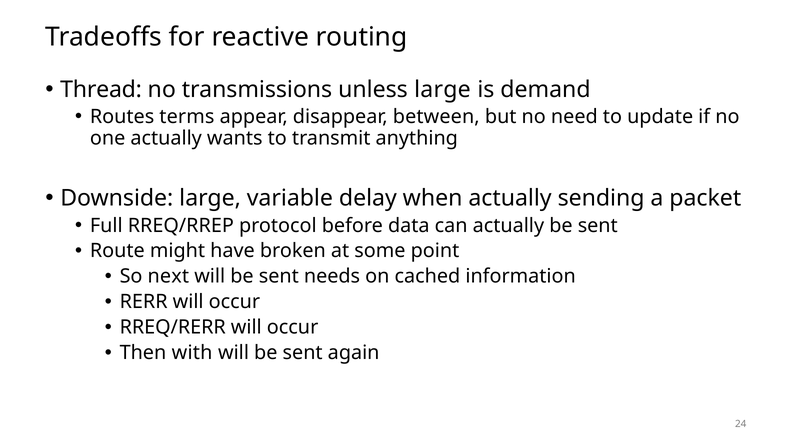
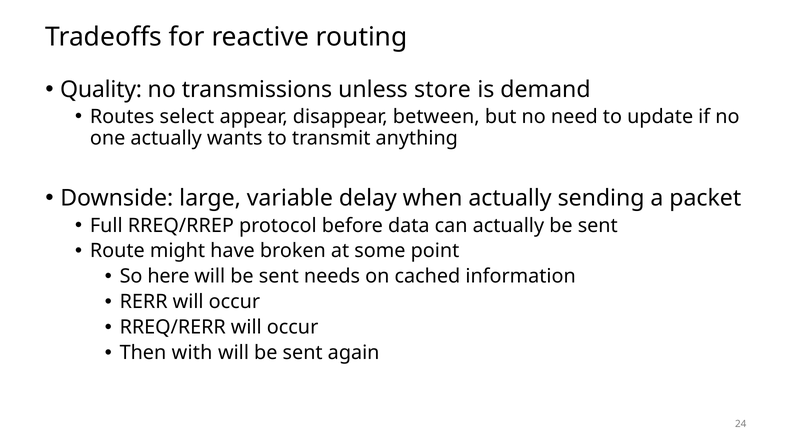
Thread: Thread -> Quality
unless large: large -> store
terms: terms -> select
next: next -> here
